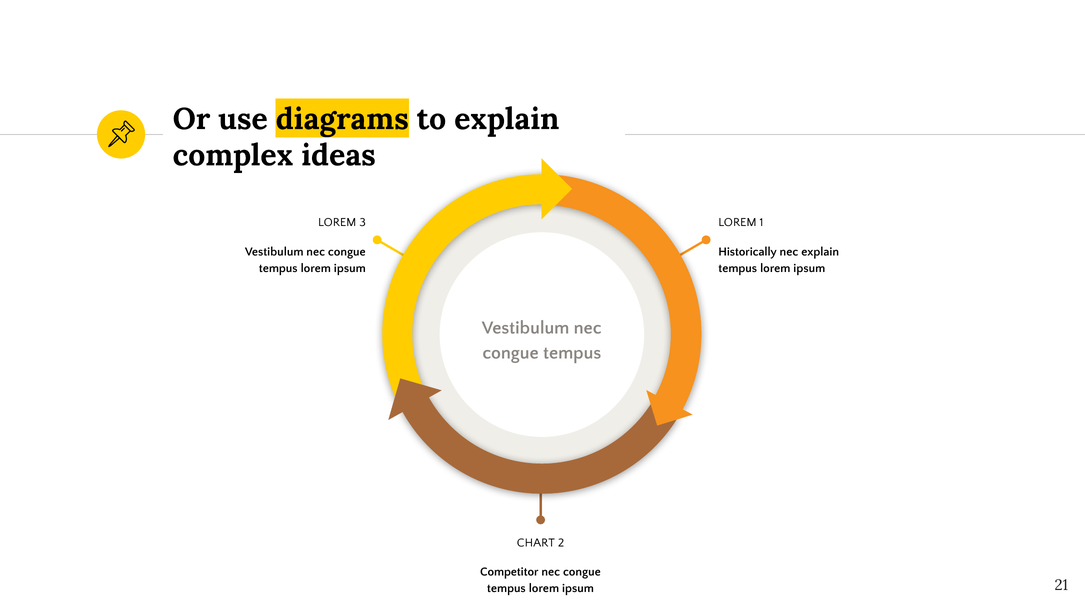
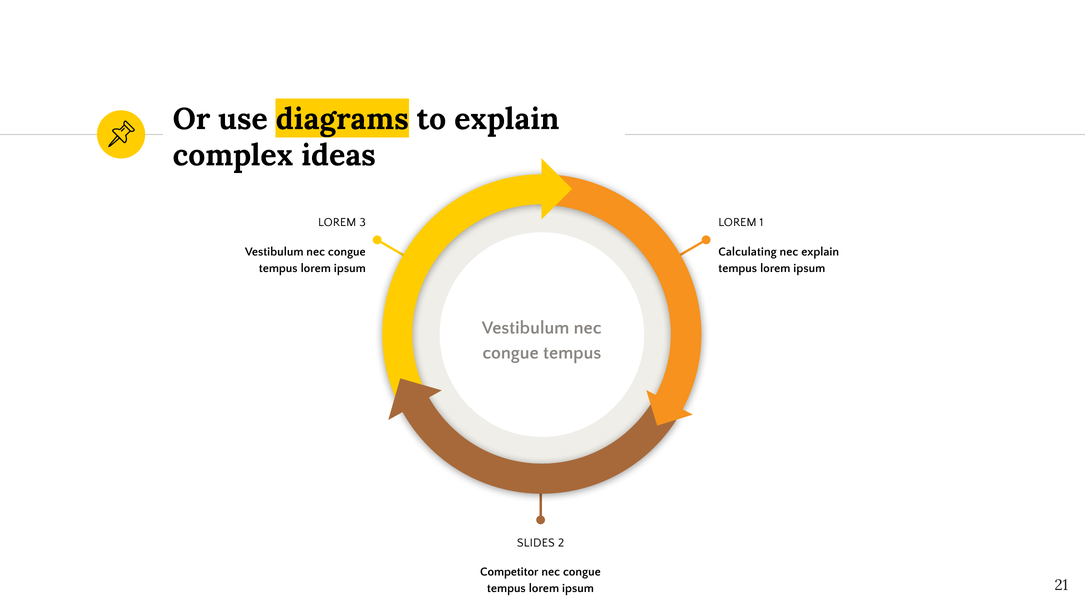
Historically: Historically -> Calculating
CHART: CHART -> SLIDES
